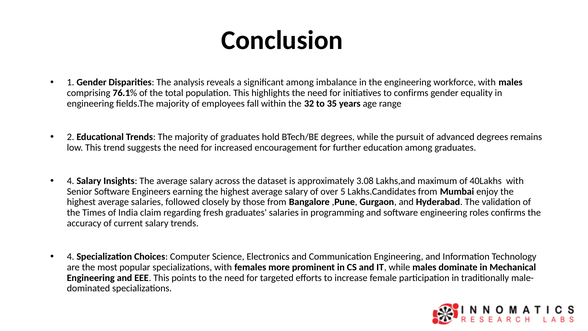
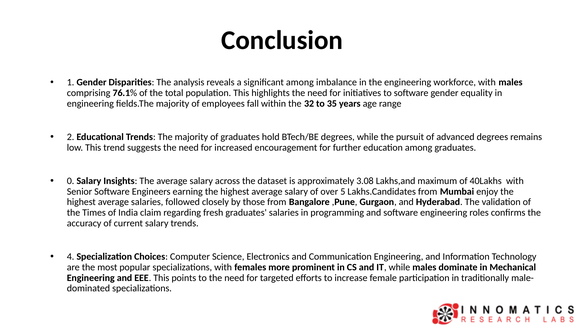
to confirms: confirms -> software
4 at (71, 181): 4 -> 0
